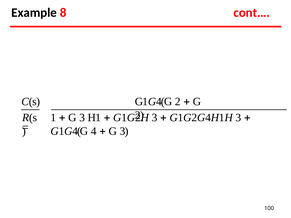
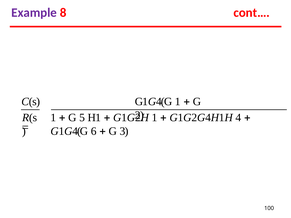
Example colour: black -> purple
G1G4(G 2: 2 -> 1
3 at (82, 118): 3 -> 5
3 at (154, 118): 3 -> 1
G1G2G4H1H 3: 3 -> 4
4: 4 -> 6
